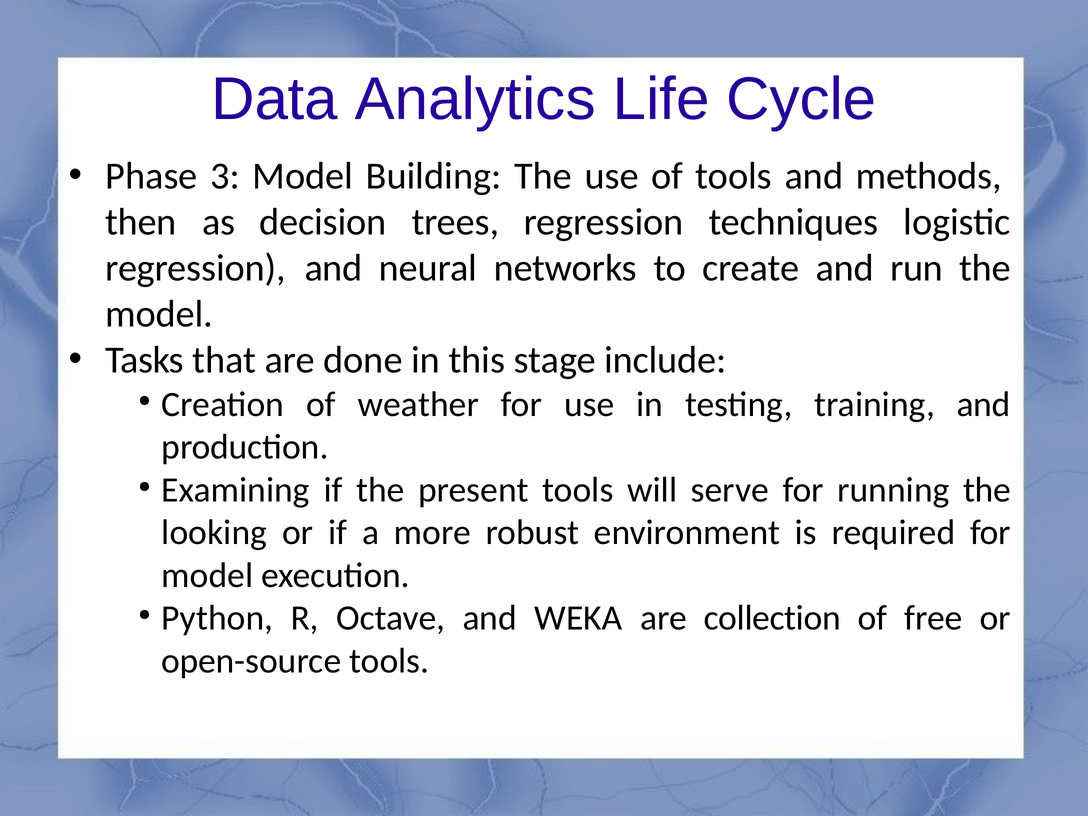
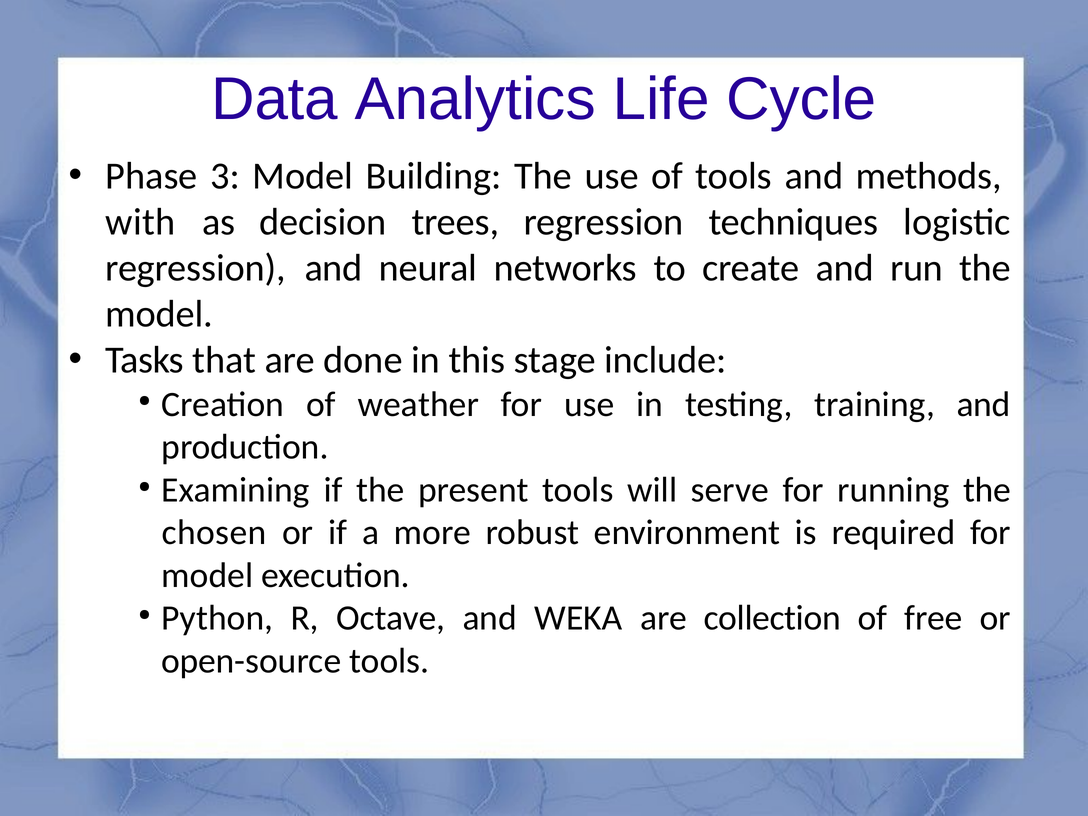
then: then -> with
looking: looking -> chosen
